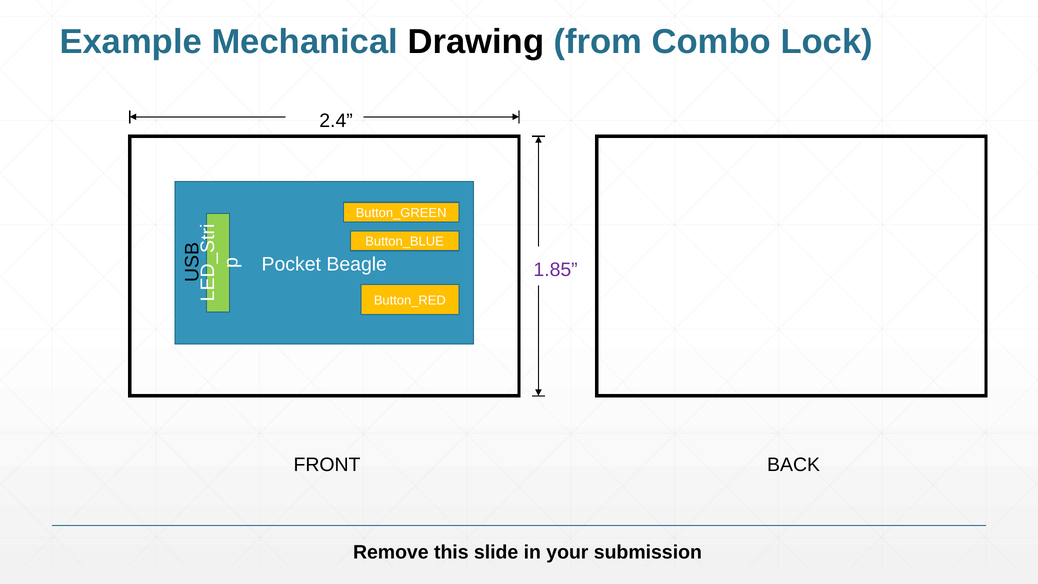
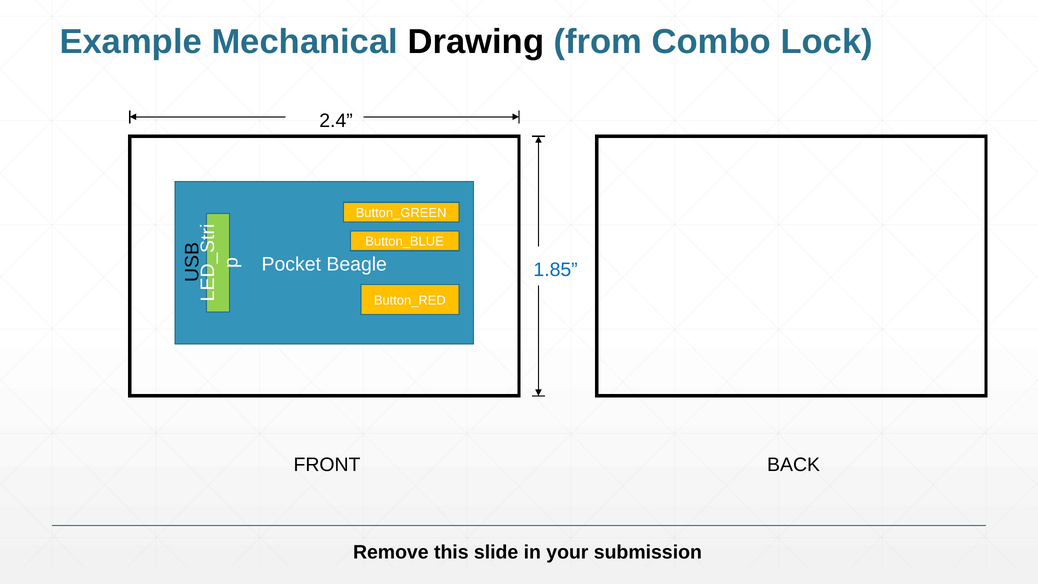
1.85 colour: purple -> blue
